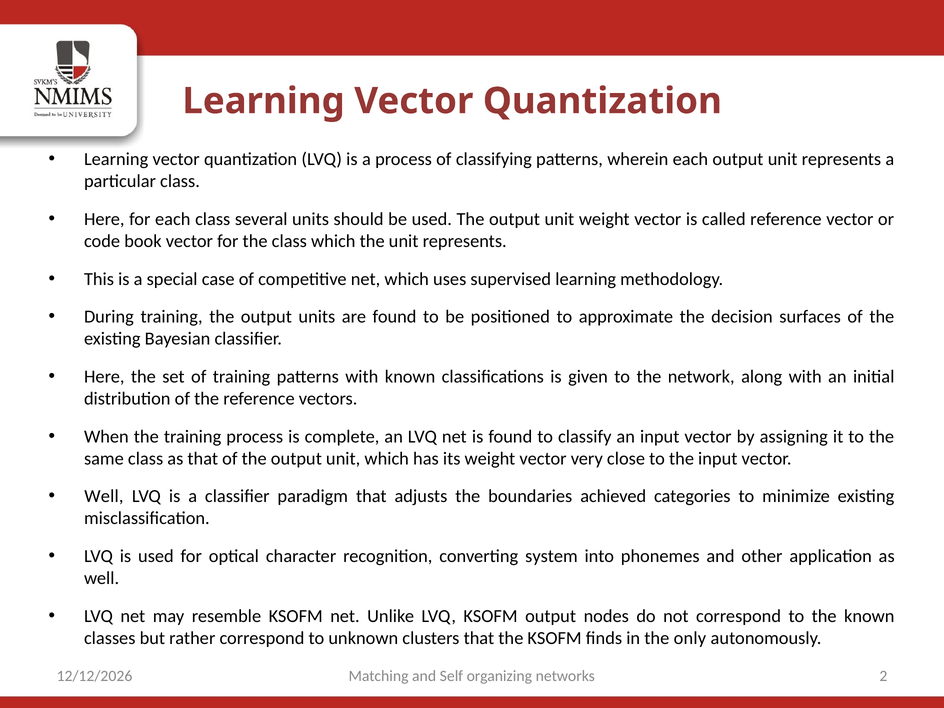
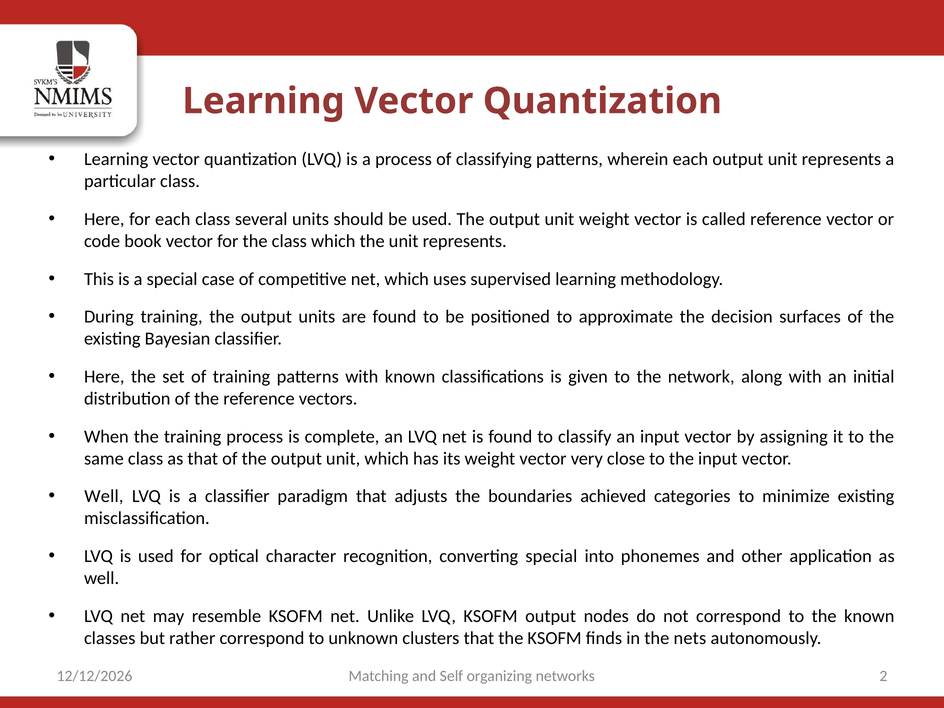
converting system: system -> special
only: only -> nets
